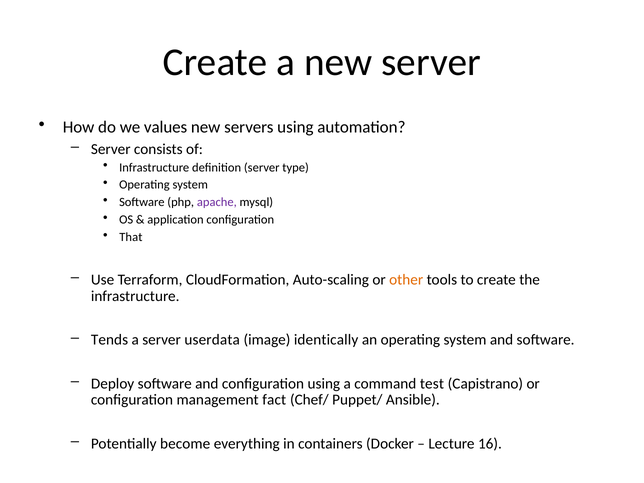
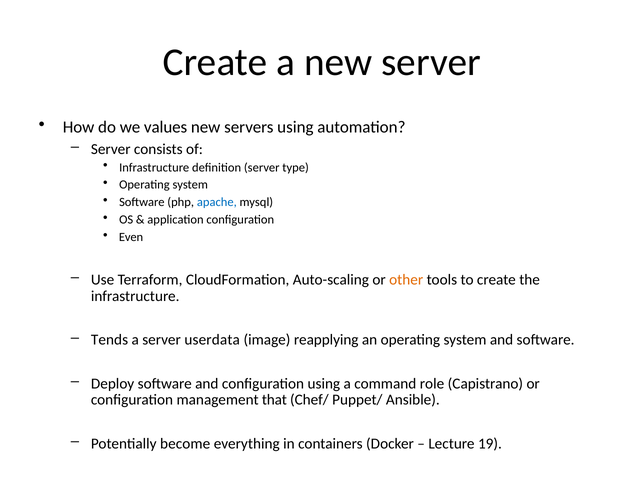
apache colour: purple -> blue
That: That -> Even
identically: identically -> reapplying
test: test -> role
fact: fact -> that
16: 16 -> 19
